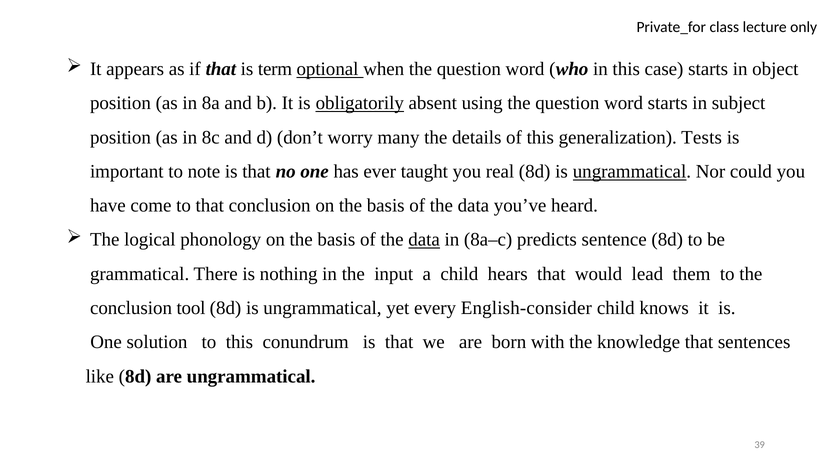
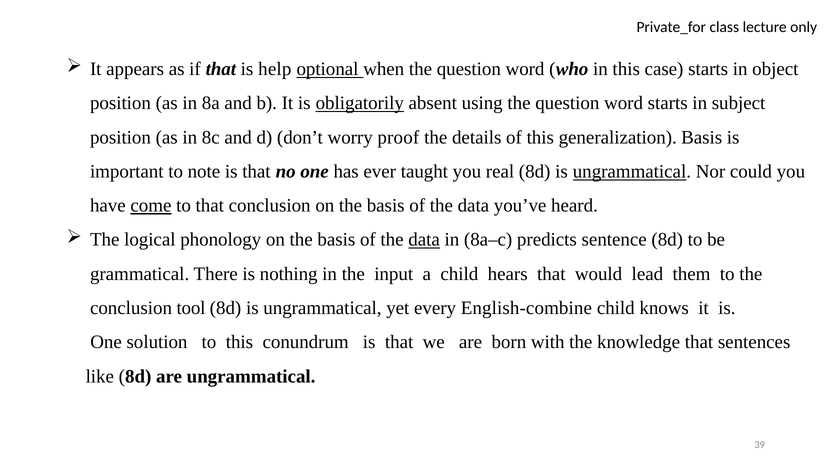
term: term -> help
many: many -> proof
generalization Tests: Tests -> Basis
come underline: none -> present
English-consider: English-consider -> English-combine
